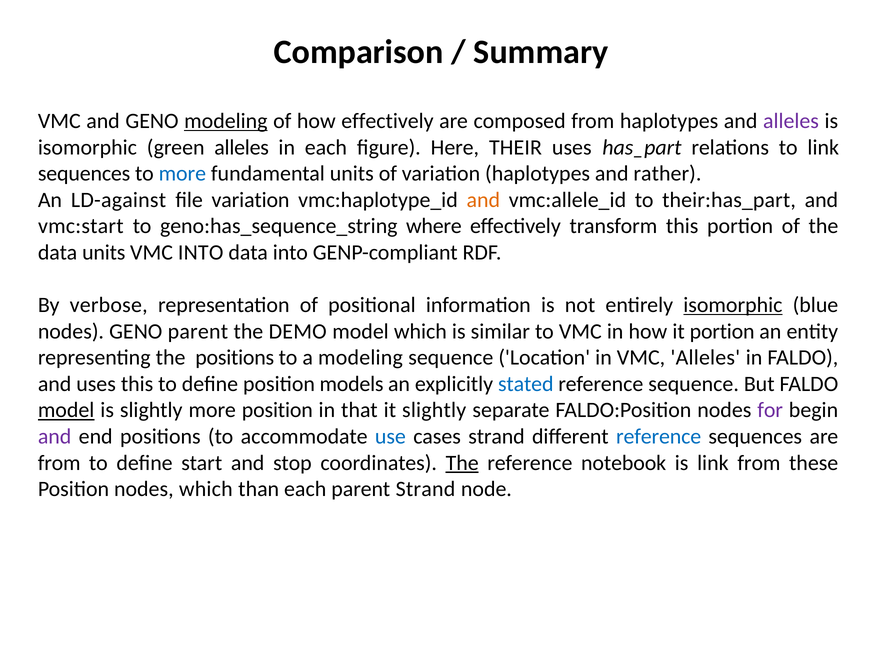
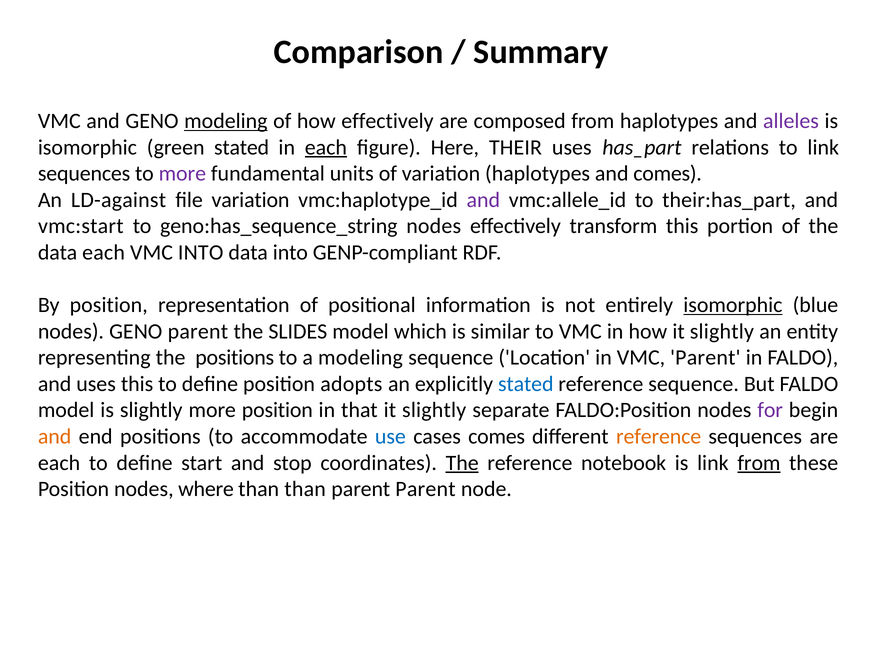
green alleles: alleles -> stated
each at (326, 148) underline: none -> present
more at (182, 174) colour: blue -> purple
and rather: rather -> comes
and at (483, 200) colour: orange -> purple
geno:has_sequence_string where: where -> nodes
data units: units -> each
By verbose: verbose -> position
DEMO: DEMO -> SLIDES
how it portion: portion -> slightly
VMC Alleles: Alleles -> Parent
models: models -> adopts
model at (66, 411) underline: present -> none
and at (55, 437) colour: purple -> orange
cases strand: strand -> comes
reference at (659, 437) colour: blue -> orange
from at (59, 463): from -> each
from at (759, 463) underline: none -> present
nodes which: which -> where
than each: each -> than
parent Strand: Strand -> Parent
